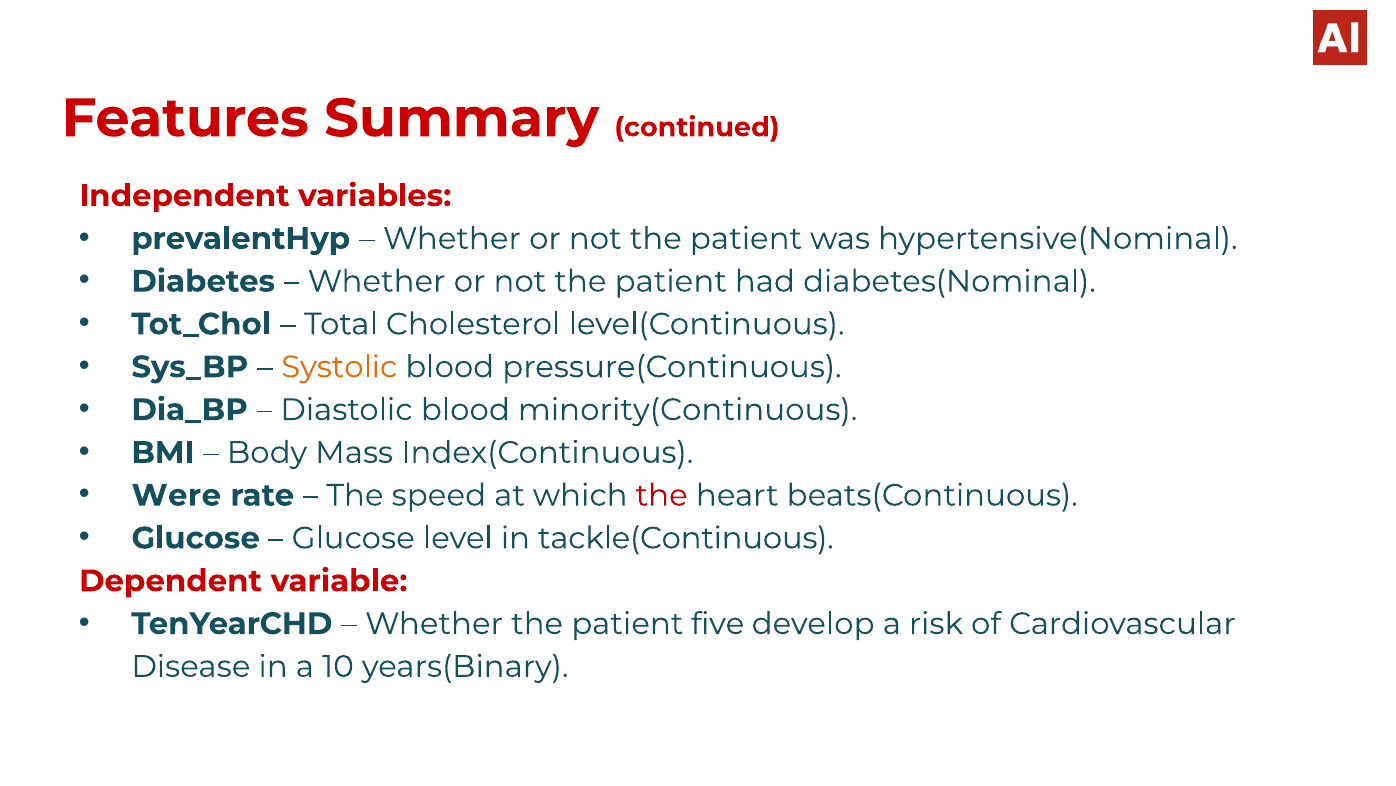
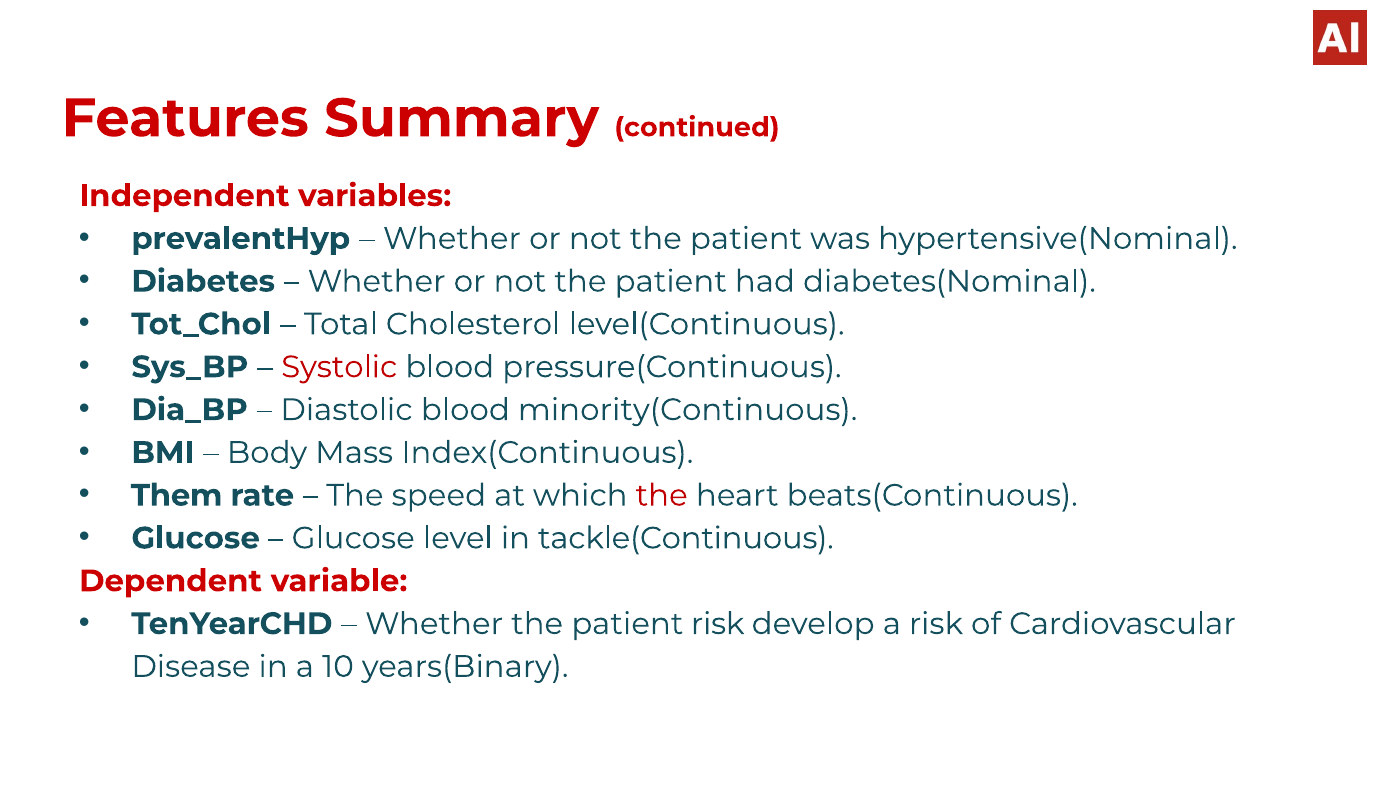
Systolic colour: orange -> red
Were: Were -> Them
patient five: five -> risk
